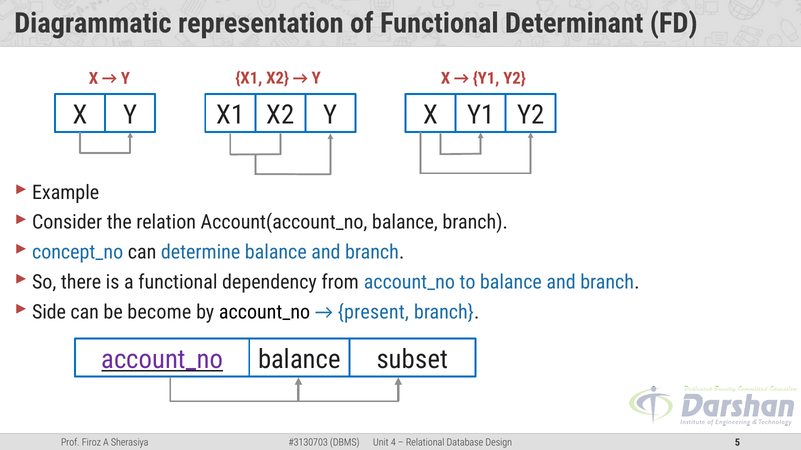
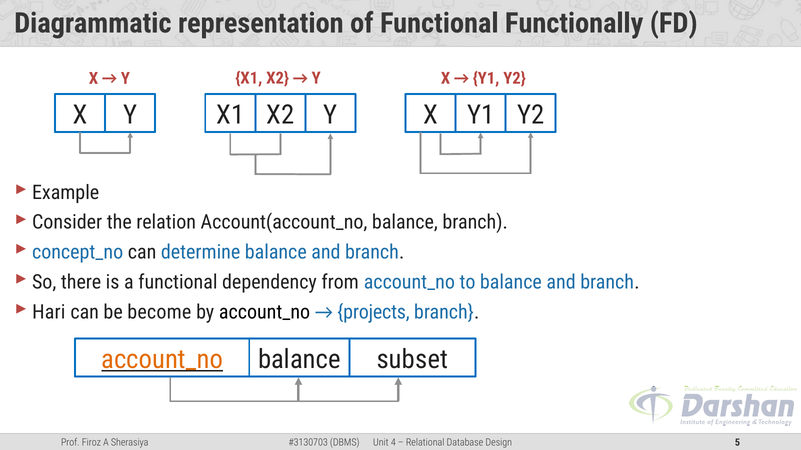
Determinant: Determinant -> Functionally
Side: Side -> Hari
present: present -> projects
account_no at (162, 360) colour: purple -> orange
